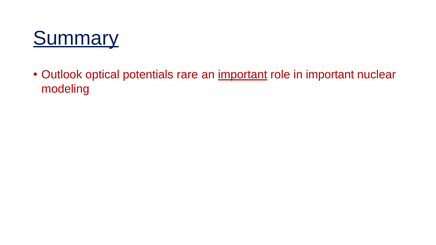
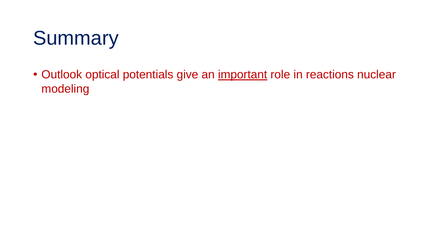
Summary underline: present -> none
rare: rare -> give
in important: important -> reactions
